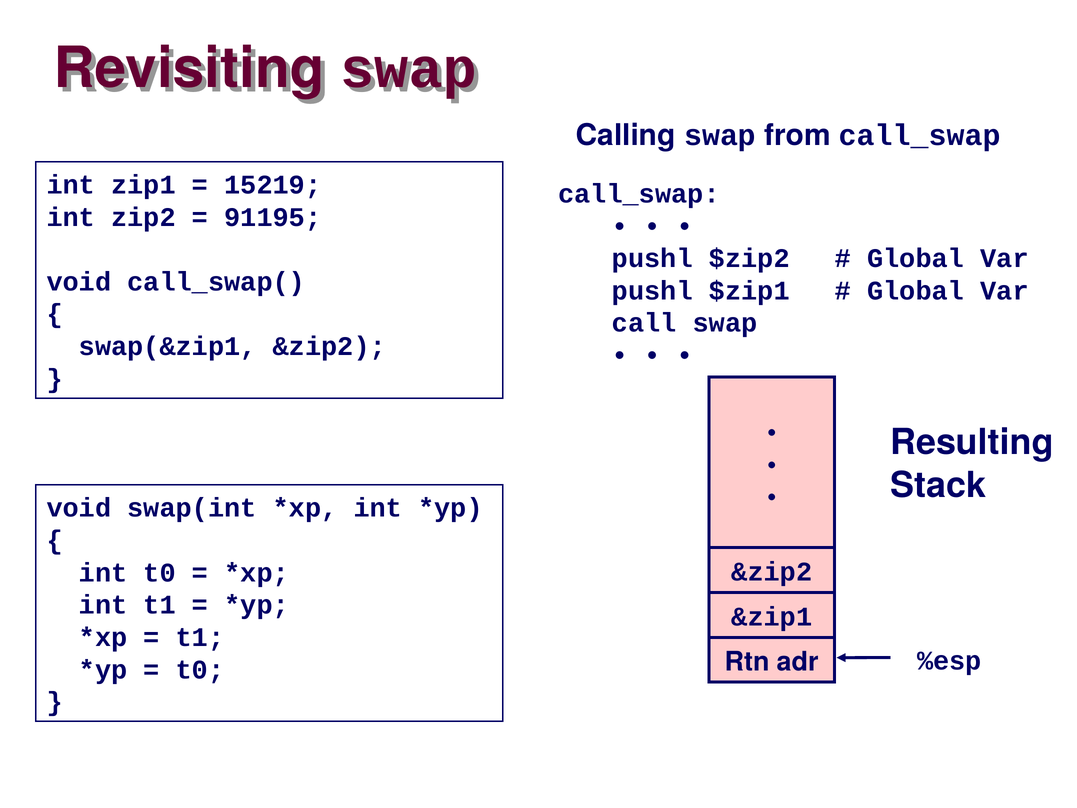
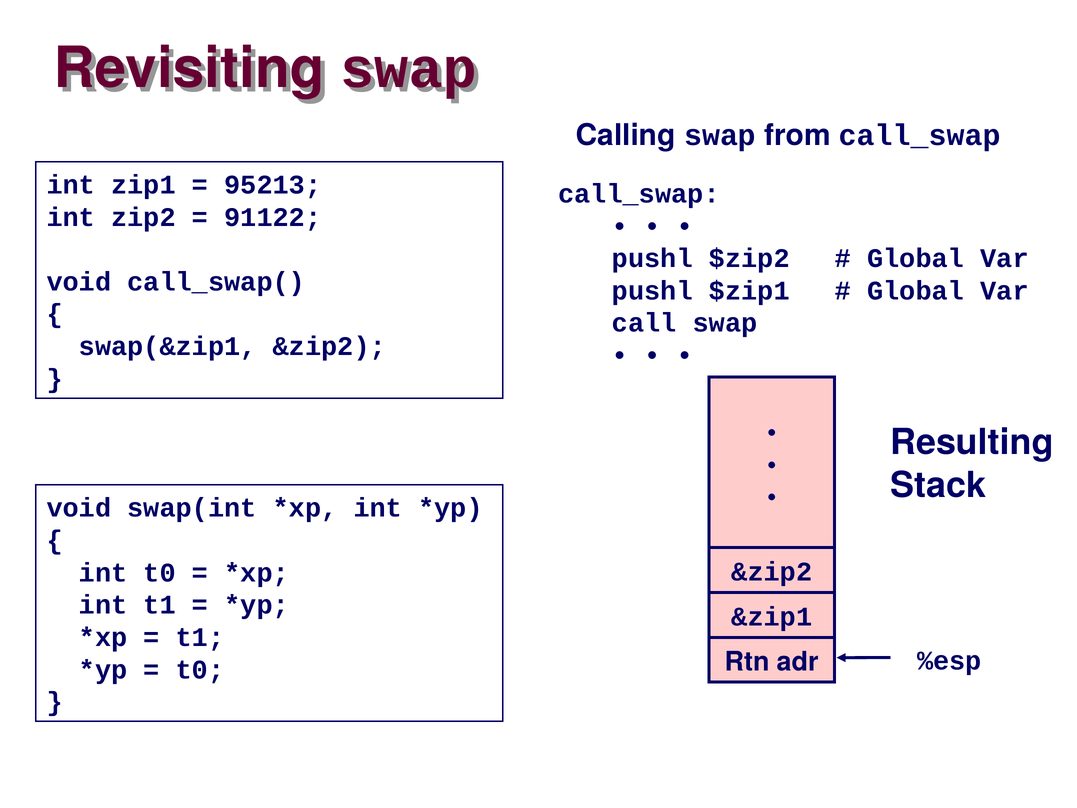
15219: 15219 -> 95213
91195: 91195 -> 91122
